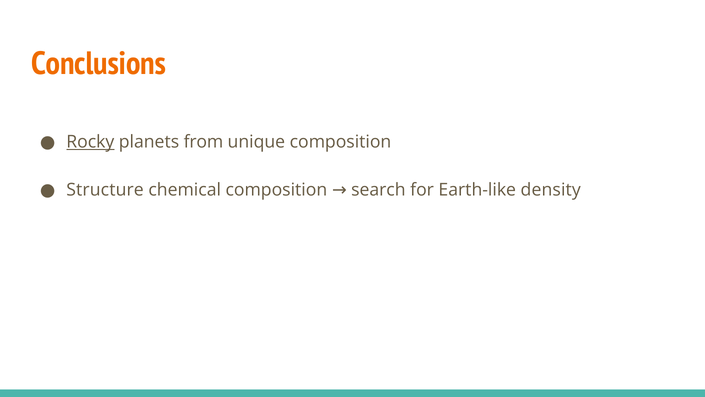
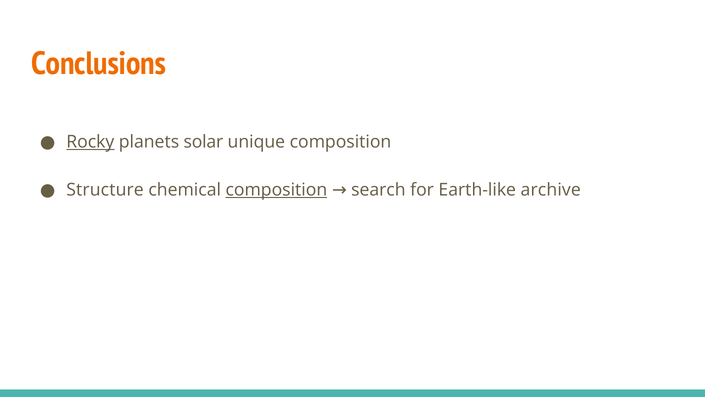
from: from -> solar
composition at (276, 190) underline: none -> present
density: density -> archive
